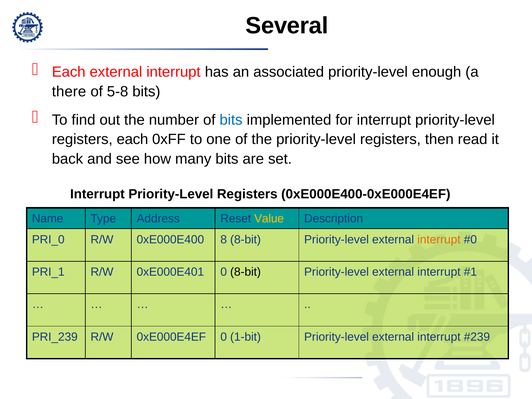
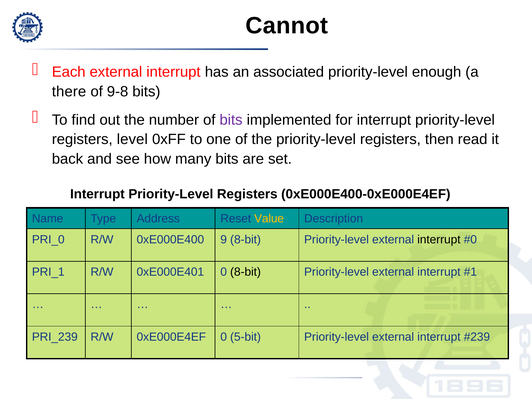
Several: Several -> Cannot
5-8: 5-8 -> 9-8
bits at (231, 120) colour: blue -> purple
registers each: each -> level
8: 8 -> 9
interrupt at (439, 240) colour: orange -> black
1-bit: 1-bit -> 5-bit
